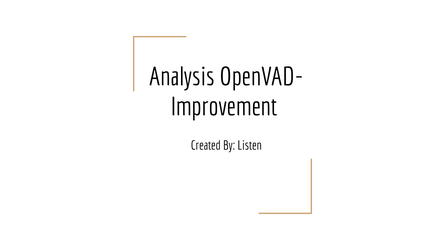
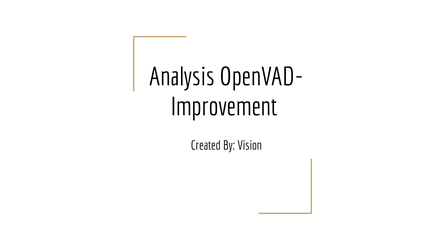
Listen: Listen -> Vision
